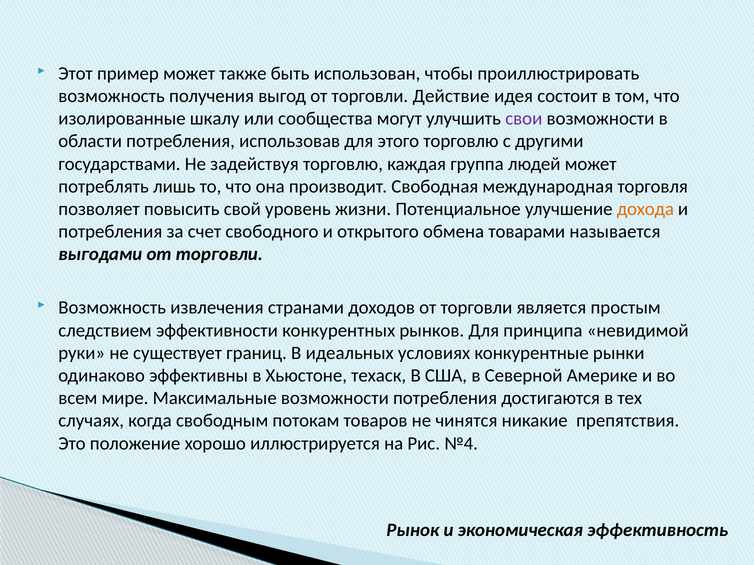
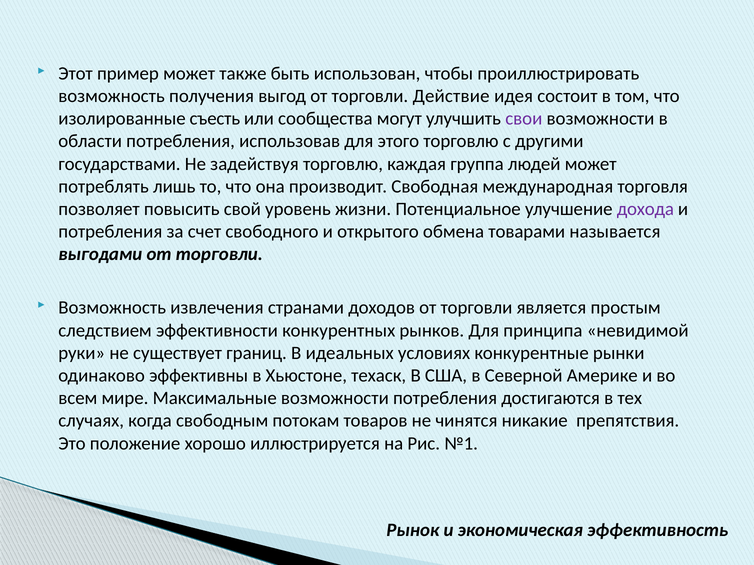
шкалу: шкалу -> съесть
дохода colour: orange -> purple
№4: №4 -> №1
